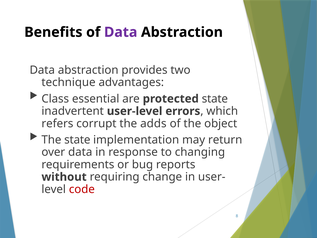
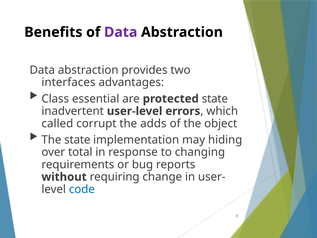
technique: technique -> interfaces
refers: refers -> called
return: return -> hiding
over data: data -> total
code colour: red -> blue
